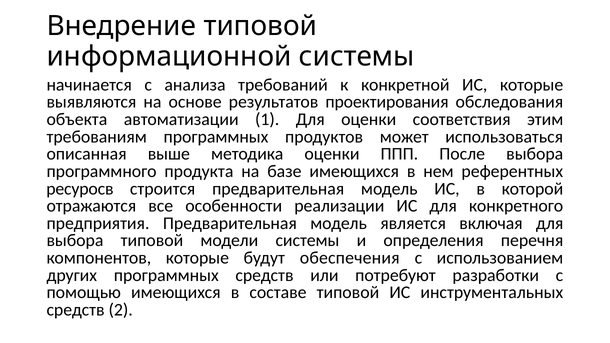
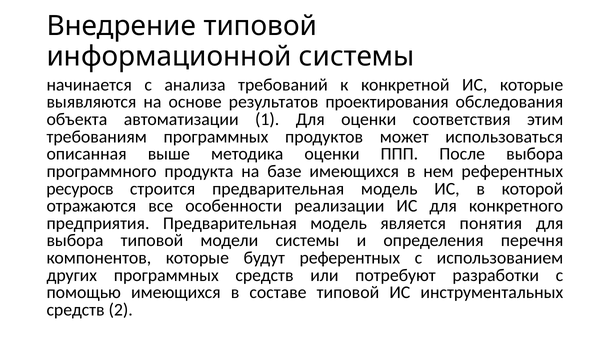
включая: включая -> понятия
будут обеспечения: обеспечения -> референтных
